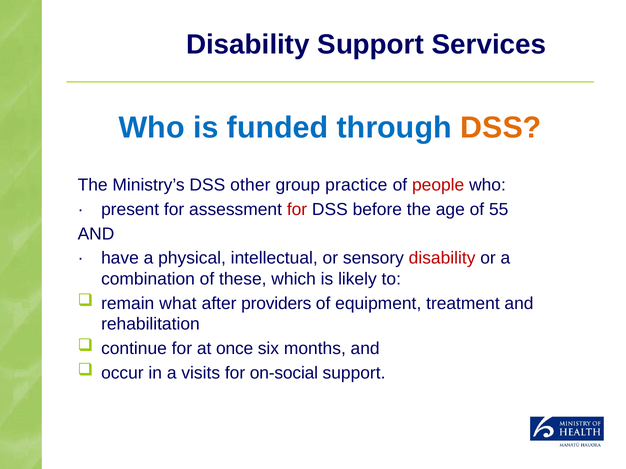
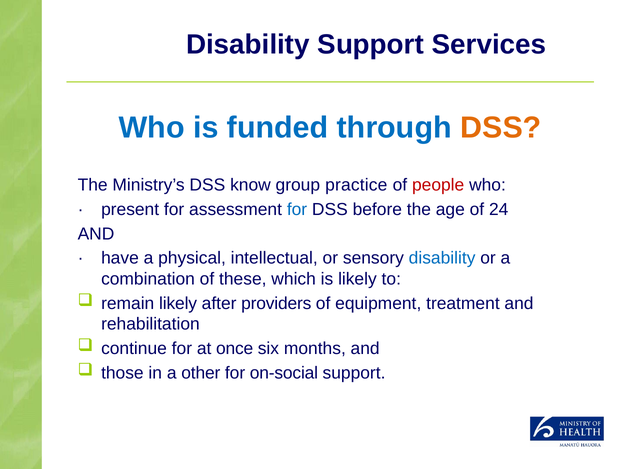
other: other -> know
for at (297, 210) colour: red -> blue
55: 55 -> 24
disability at (442, 258) colour: red -> blue
remain what: what -> likely
occur: occur -> those
visits: visits -> other
